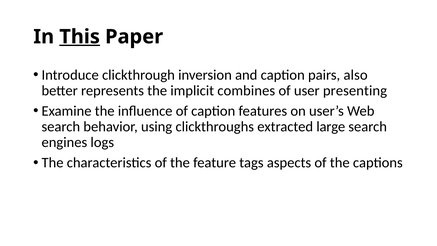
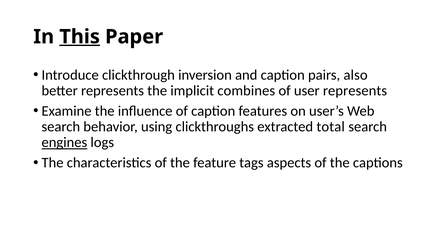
user presenting: presenting -> represents
large: large -> total
engines underline: none -> present
